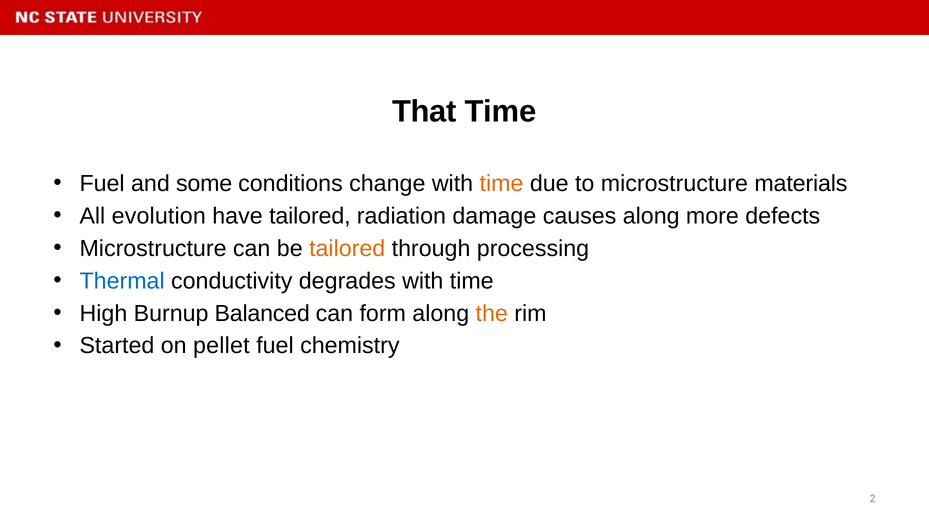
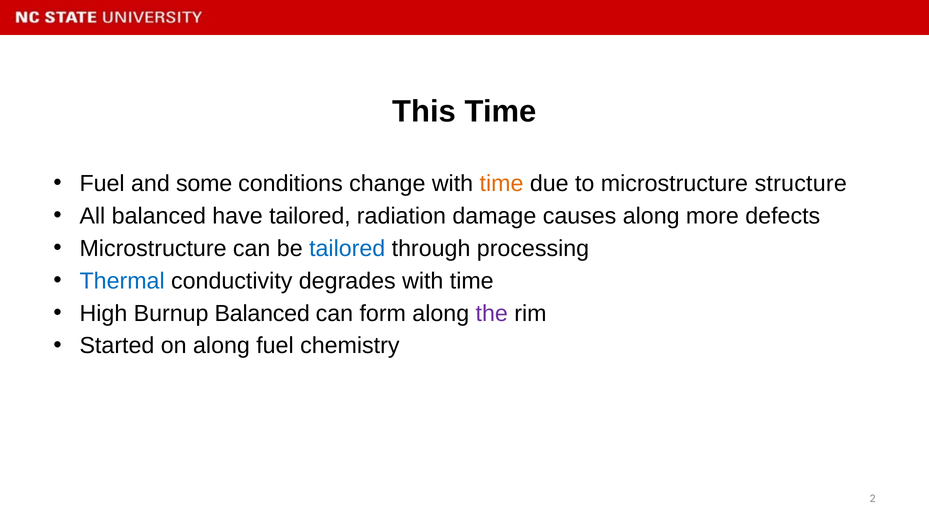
That: That -> This
materials: materials -> structure
All evolution: evolution -> balanced
tailored at (347, 249) colour: orange -> blue
the colour: orange -> purple
on pellet: pellet -> along
